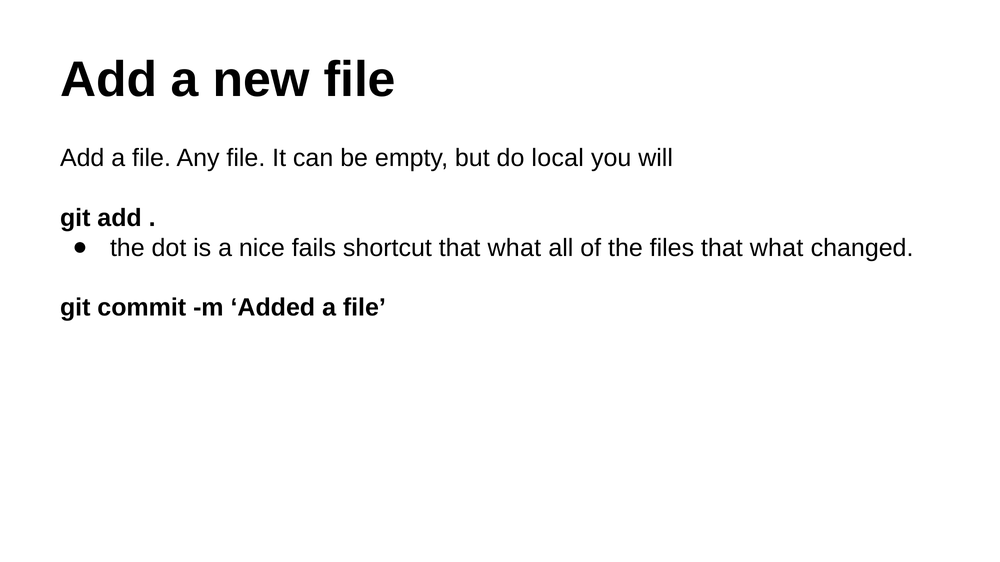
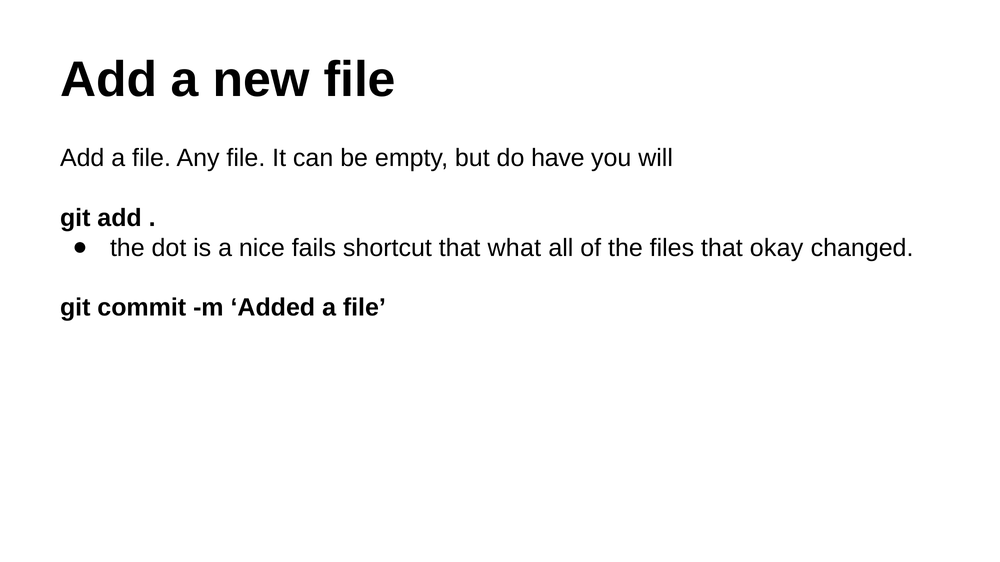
local: local -> have
files that what: what -> okay
